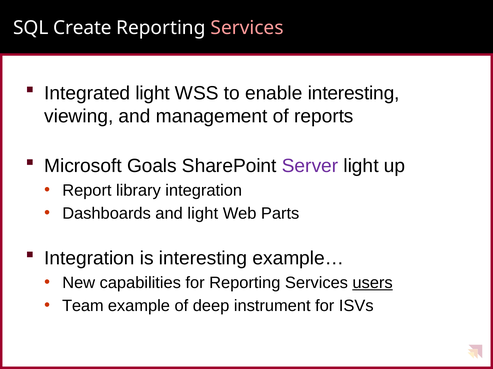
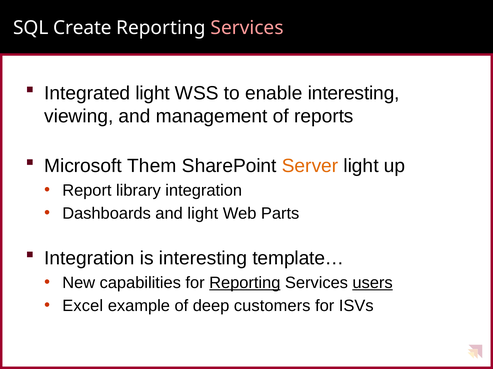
Goals: Goals -> Them
Server colour: purple -> orange
example…: example… -> template…
Reporting at (245, 283) underline: none -> present
Team: Team -> Excel
instrument: instrument -> customers
